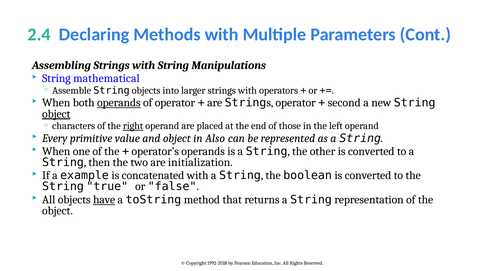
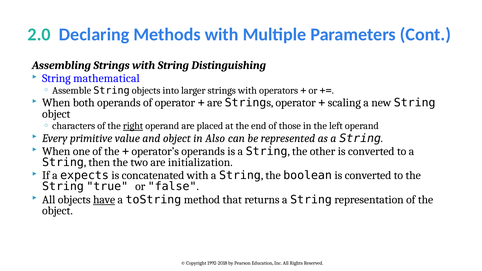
2.4: 2.4 -> 2.0
Manipulations: Manipulations -> Distinguishing
operands at (119, 103) underline: present -> none
second: second -> scaling
object at (56, 114) underline: present -> none
example: example -> expects
